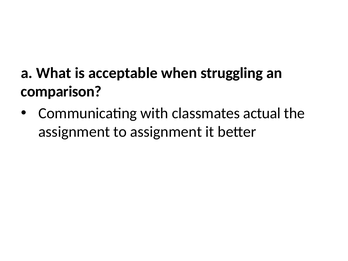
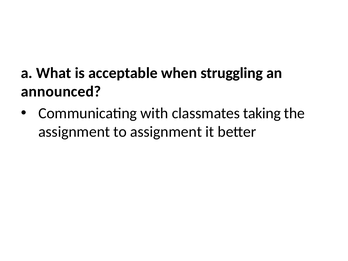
comparison: comparison -> announced
actual: actual -> taking
